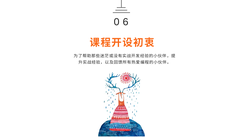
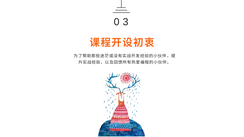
6: 6 -> 3
